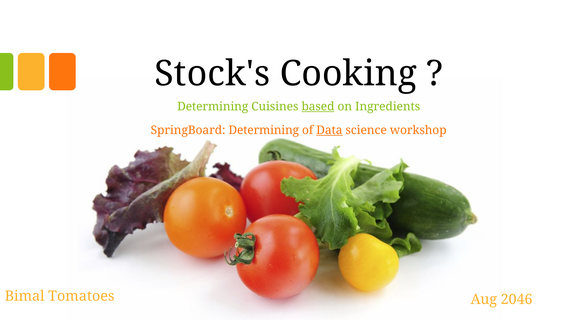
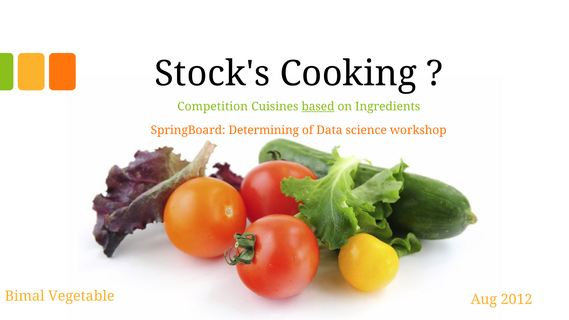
Determining at (213, 107): Determining -> Competition
Data underline: present -> none
Tomatoes: Tomatoes -> Vegetable
2046: 2046 -> 2012
